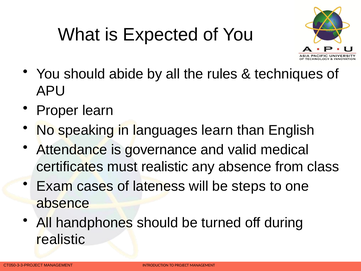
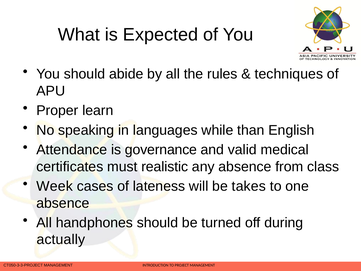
languages learn: learn -> while
Exam: Exam -> Week
steps: steps -> takes
realistic at (61, 239): realistic -> actually
